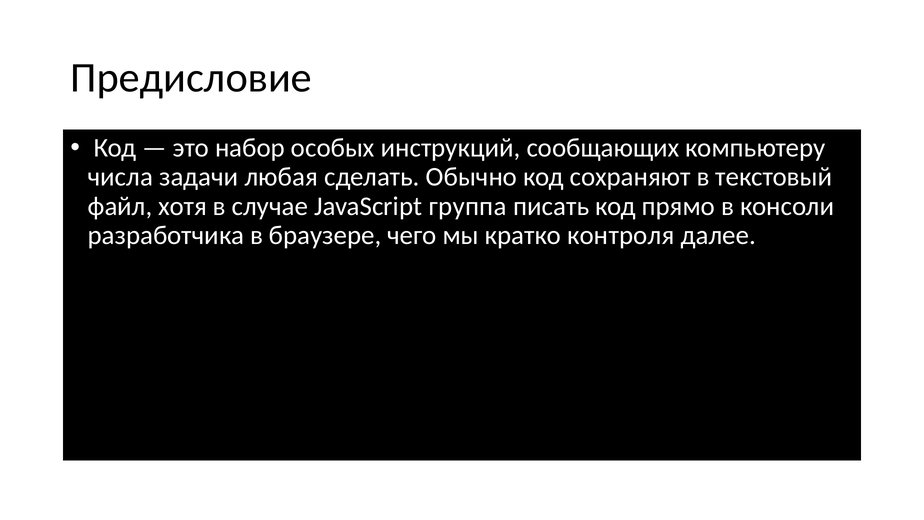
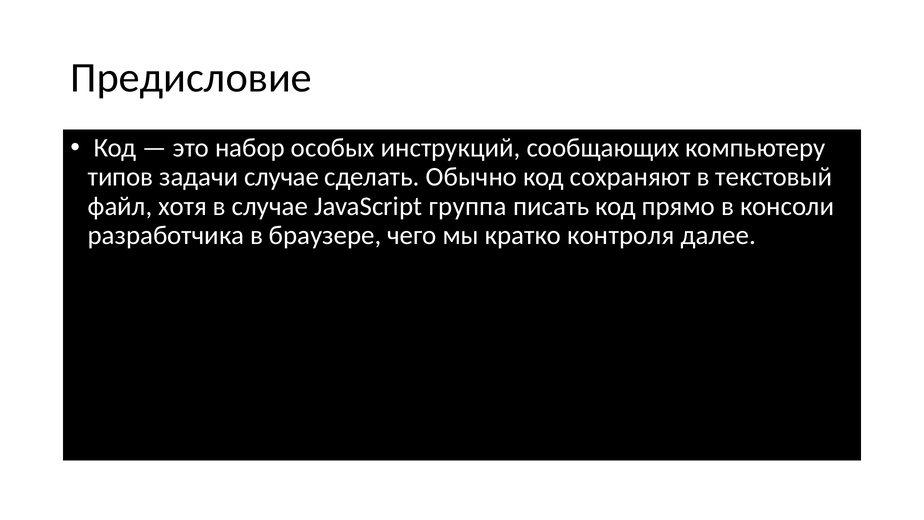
числа: числа -> типов
задачи любая: любая -> случае
